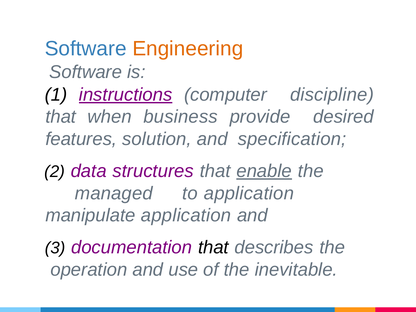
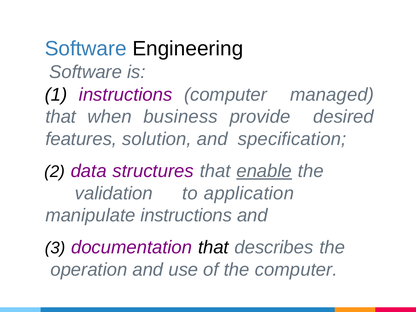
Engineering colour: orange -> black
instructions at (126, 95) underline: present -> none
discipline: discipline -> managed
managed: managed -> validation
manipulate application: application -> instructions
the inevitable: inevitable -> computer
